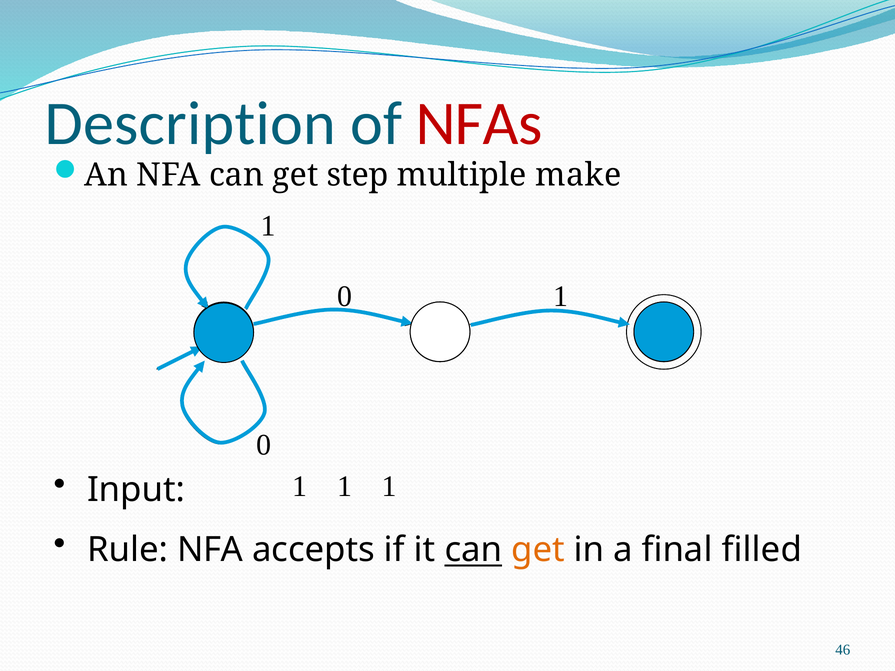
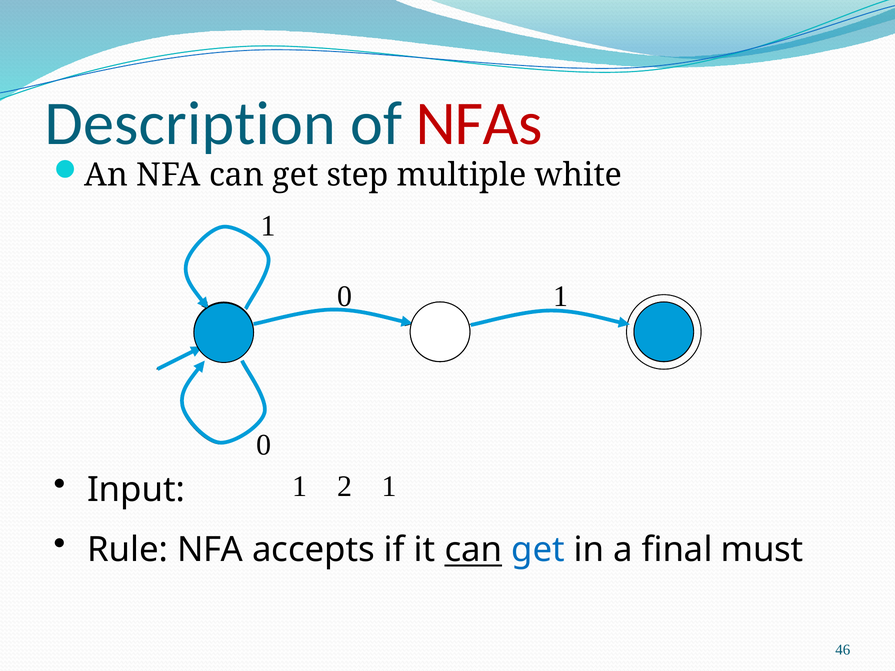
make: make -> white
1 at (345, 487): 1 -> 2
get at (538, 550) colour: orange -> blue
filled: filled -> must
